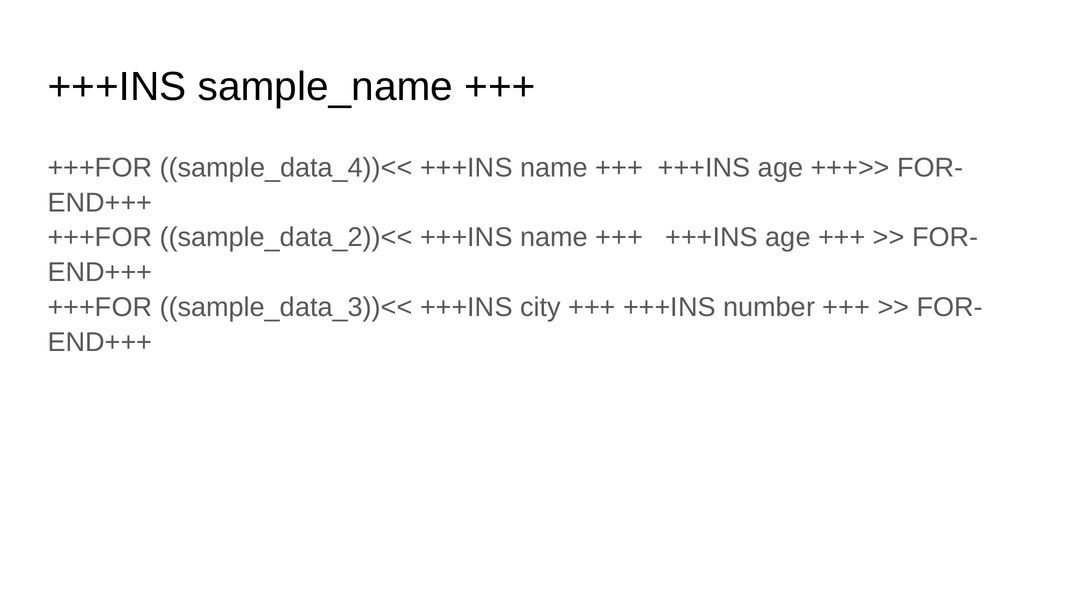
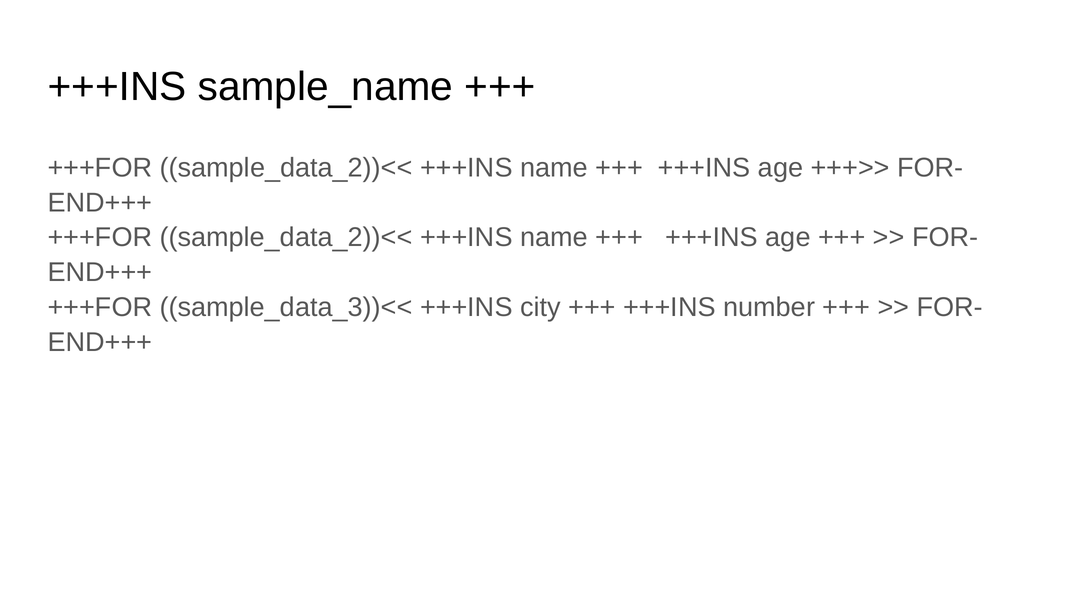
sample_data_4))<< at (286, 168): sample_data_4))<< -> sample_data_2))<<
